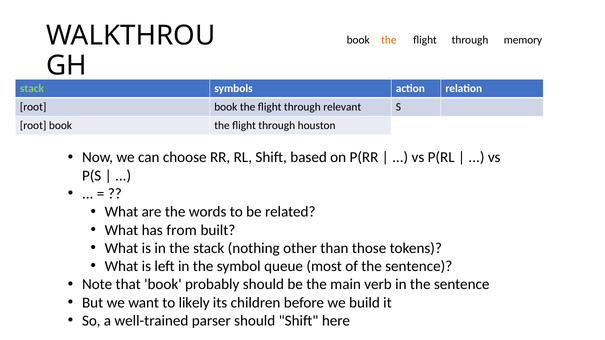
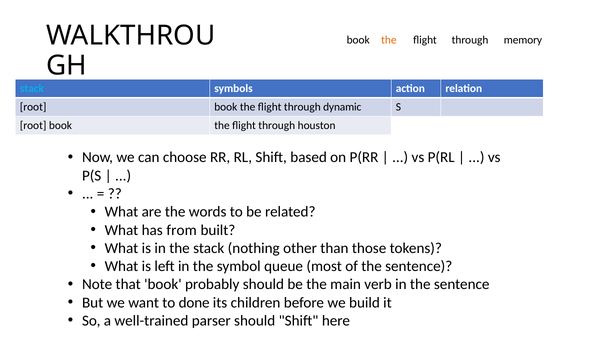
stack at (32, 89) colour: light green -> light blue
relevant: relevant -> dynamic
to likely: likely -> done
